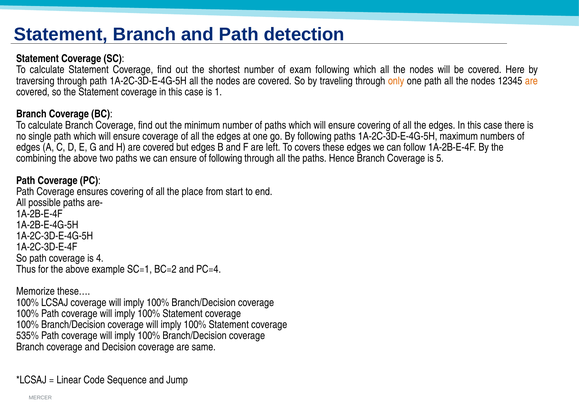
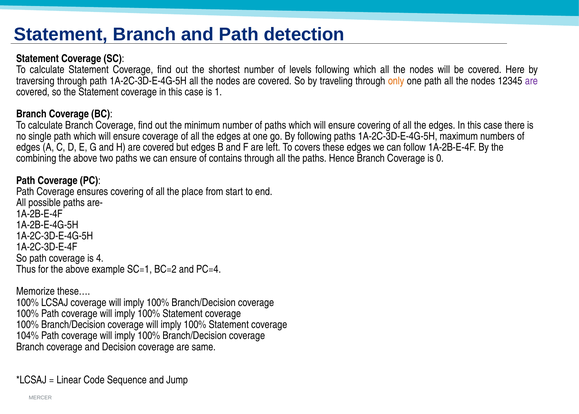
exam: exam -> levels
are at (531, 81) colour: orange -> purple
of following: following -> contains
5: 5 -> 0
535%: 535% -> 104%
